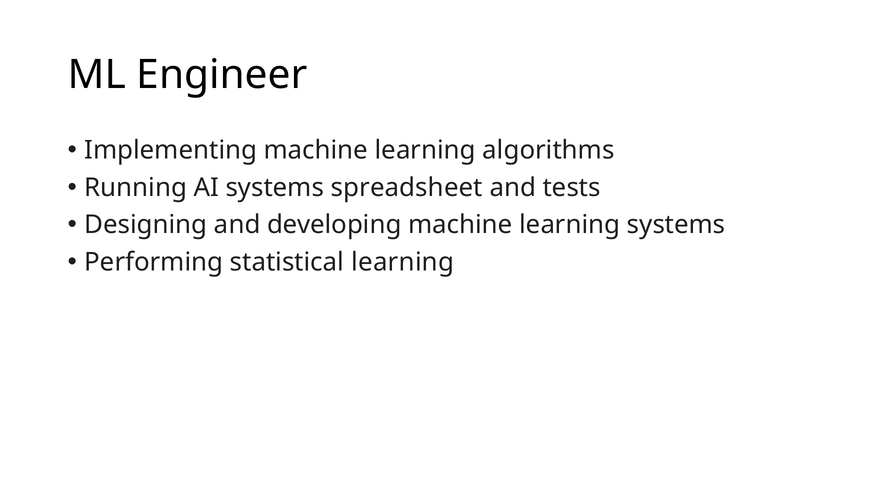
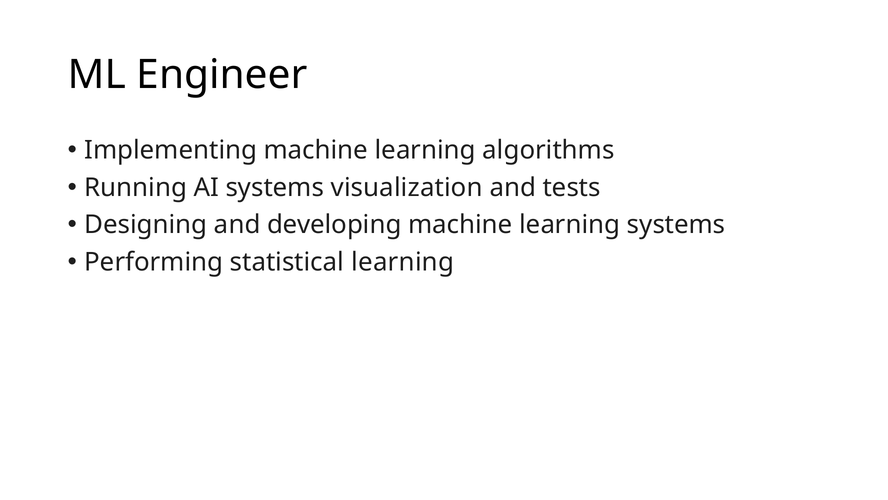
spreadsheet: spreadsheet -> visualization
